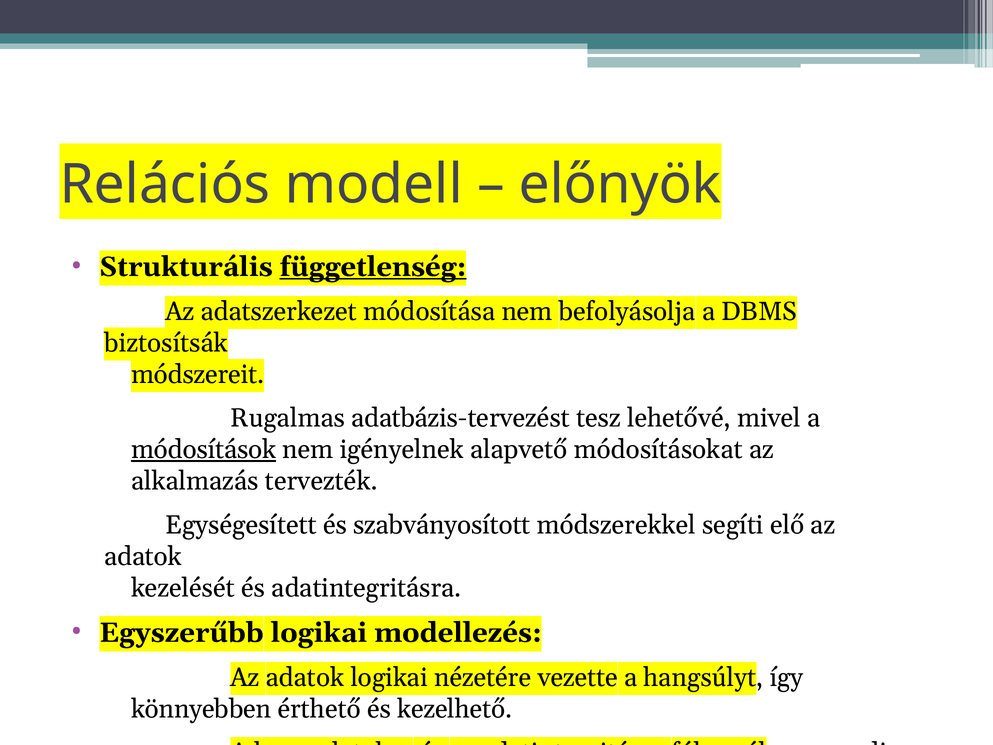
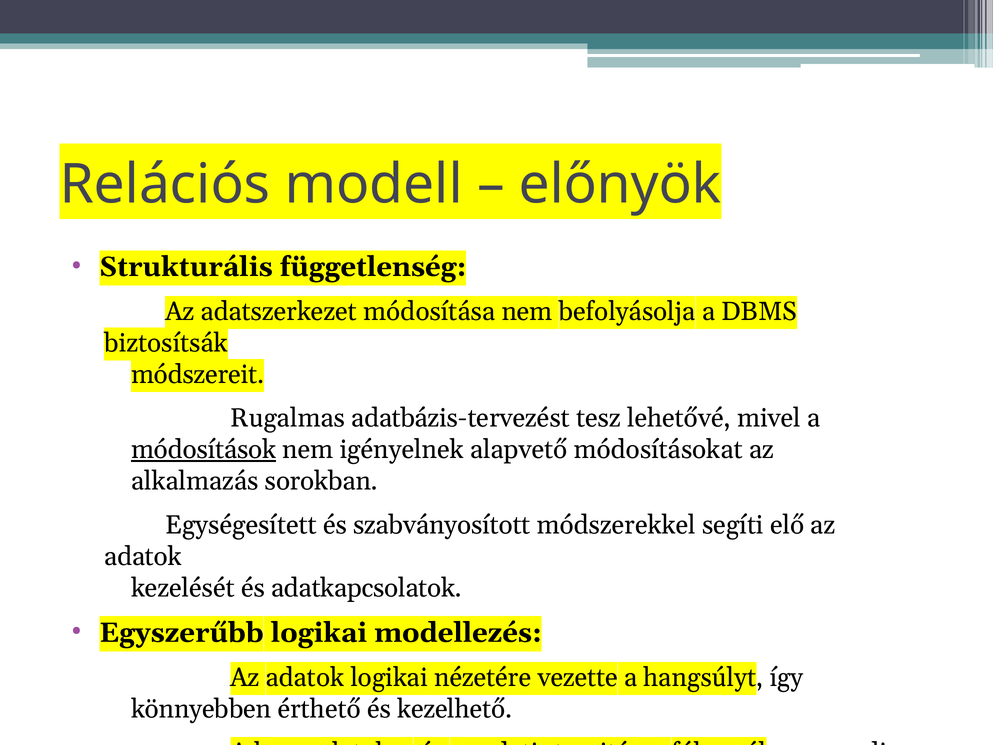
függetlenség underline: present -> none
tervezték: tervezték -> sorokban
és adatintegritásra: adatintegritásra -> adatkapcsolatok
